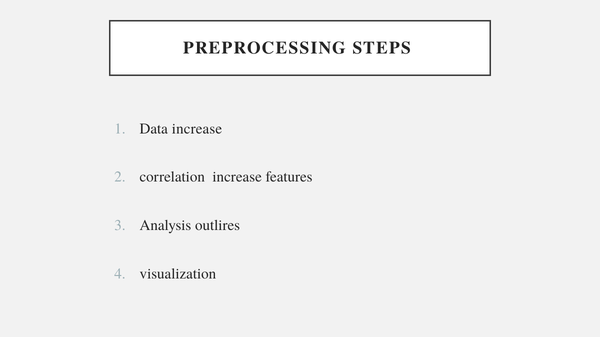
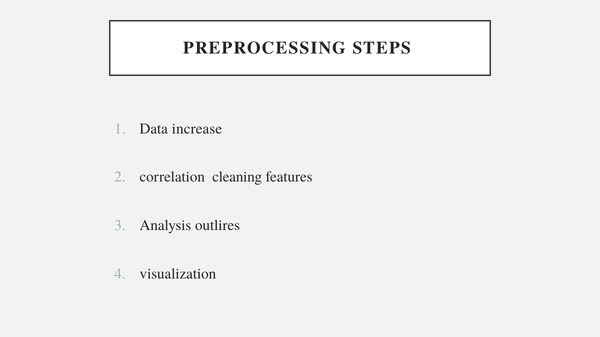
correlation increase: increase -> cleaning
